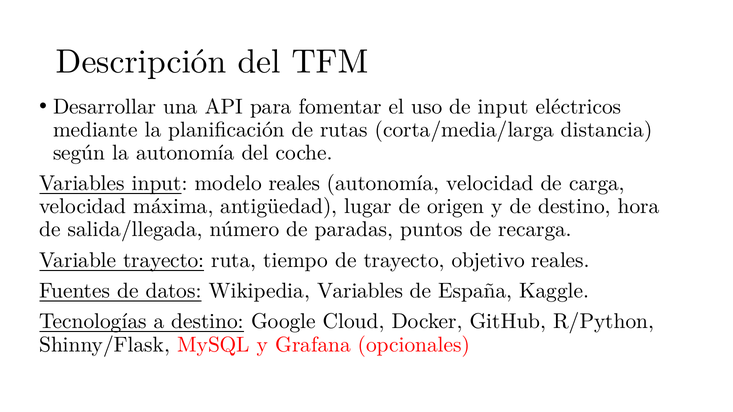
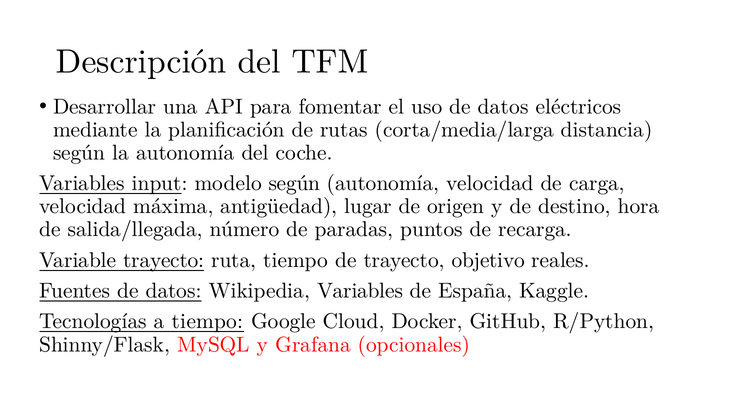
uso de input: input -> datos
modelo reales: reales -> según
a destino: destino -> tiempo
